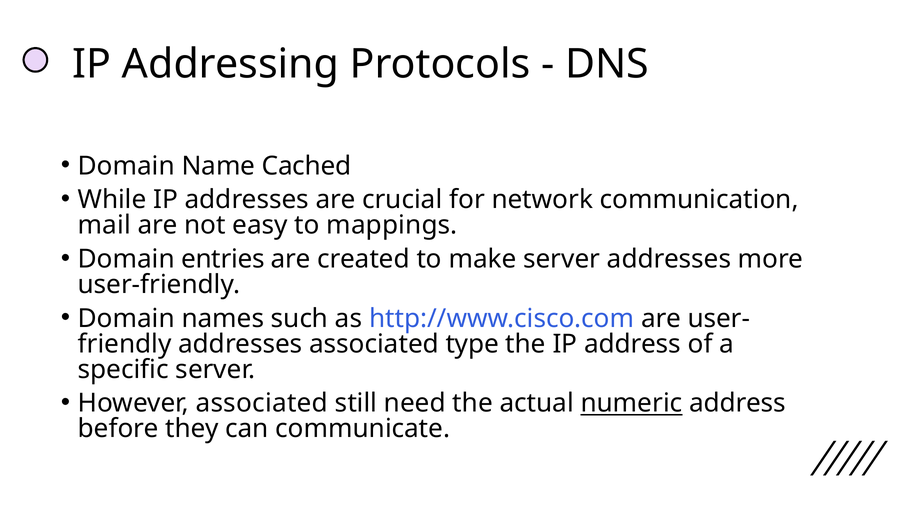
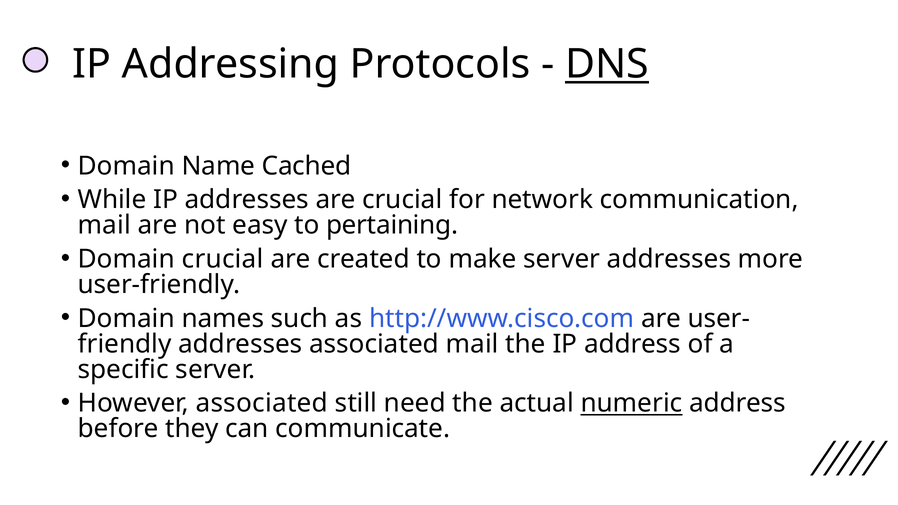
DNS underline: none -> present
mappings: mappings -> pertaining
Domain entries: entries -> crucial
associated type: type -> mail
